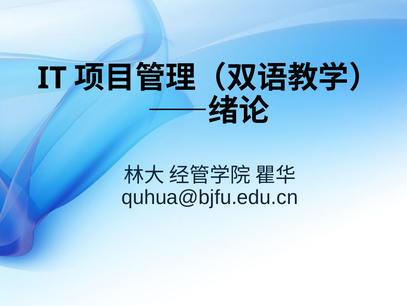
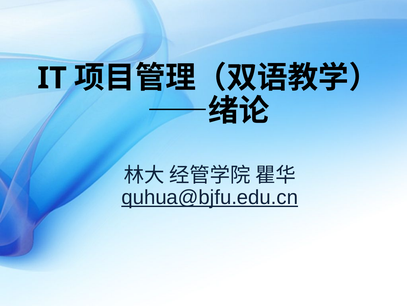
quhua@bjfu.edu.cn underline: none -> present
